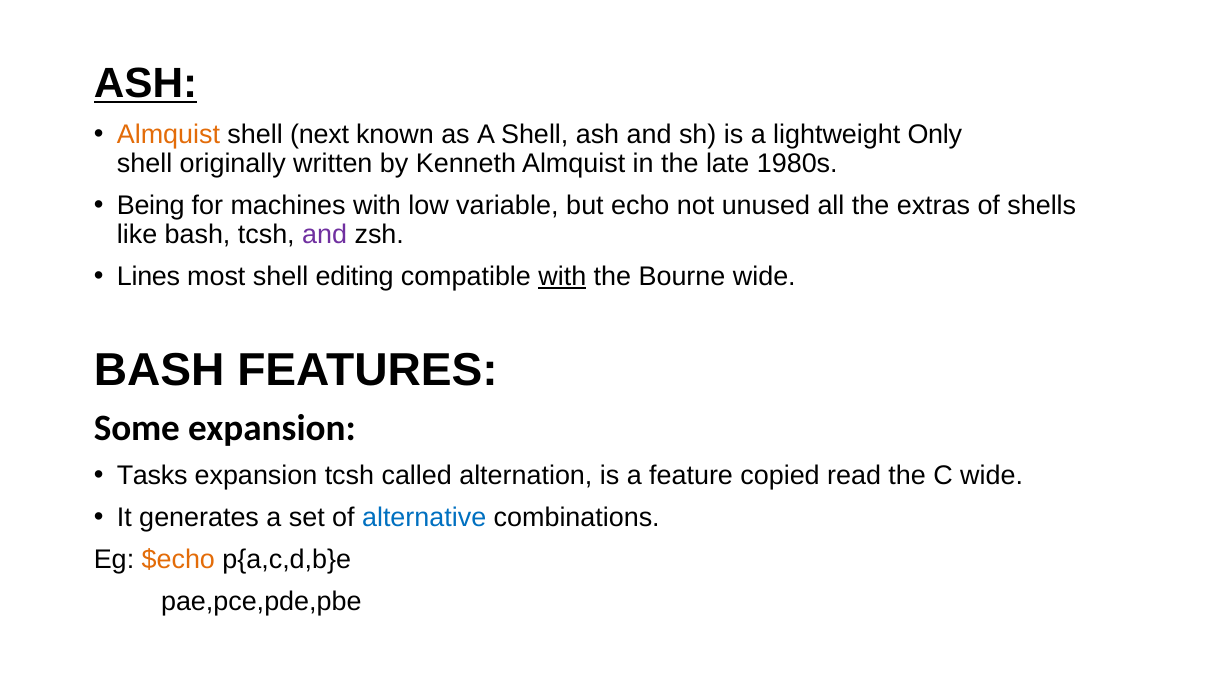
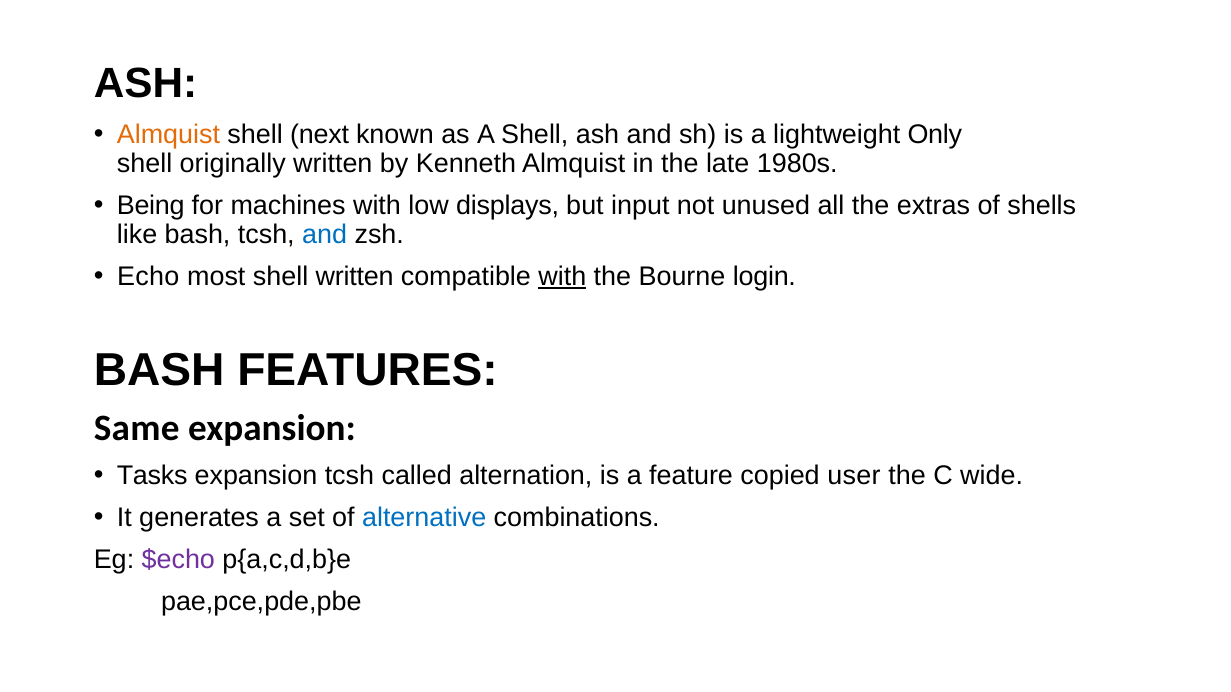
ASH at (145, 84) underline: present -> none
variable: variable -> displays
echo: echo -> input
and at (325, 234) colour: purple -> blue
Lines: Lines -> Echo
shell editing: editing -> written
Bourne wide: wide -> login
Some: Some -> Same
read: read -> user
$echo colour: orange -> purple
